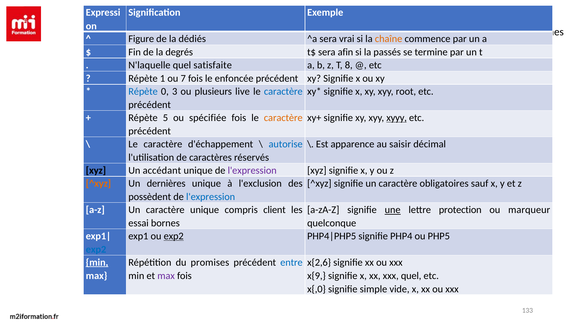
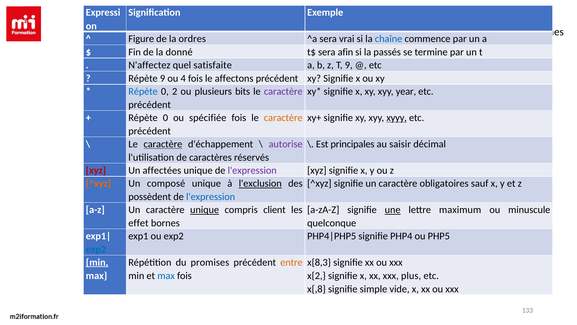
dédiés: dédiés -> ordres
chaîne colour: orange -> blue
degrés: degrés -> donné
N'laquelle: N'laquelle -> N'affectez
T 8: 8 -> 9
Répète 1: 1 -> 9
7: 7 -> 4
enfoncée: enfoncée -> affectons
3: 3 -> 2
live: live -> bits
caractère at (283, 91) colour: blue -> purple
root: root -> year
5 at (165, 118): 5 -> 0
caractère at (163, 144) underline: none -> present
autorise colour: blue -> purple
apparence: apparence -> principales
xyz at (96, 170) colour: black -> red
accédant: accédant -> affectées
dernières: dernières -> composé
l'exclusion underline: none -> present
unique at (205, 210) underline: none -> present
protection: protection -> maximum
marqueur: marqueur -> minuscule
essai: essai -> effet
exp2 at (174, 236) underline: present -> none
entre colour: blue -> orange
x{2,6: x{2,6 -> x{8,3
max at (166, 275) colour: purple -> blue
x{9: x{9 -> x{2
xxx quel: quel -> plus
x{,0: x{,0 -> x{,8
